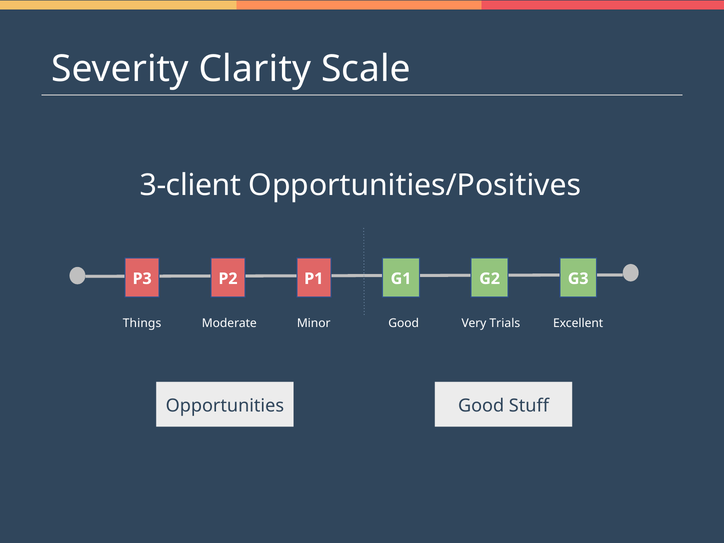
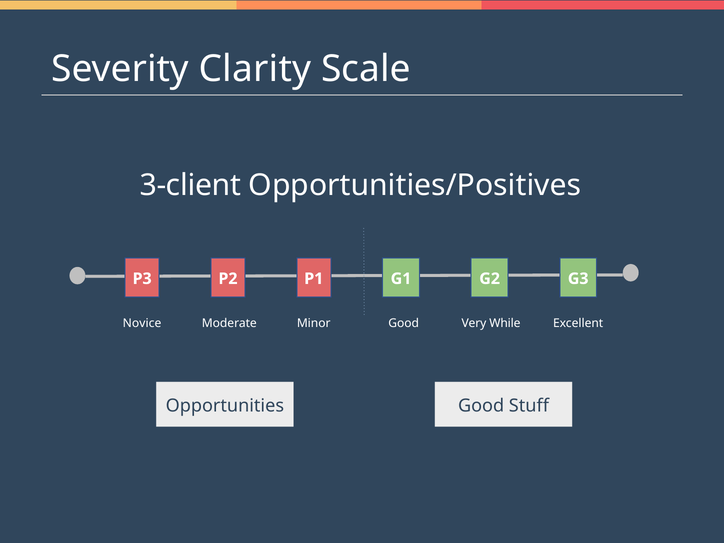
Things: Things -> Novice
Trials: Trials -> While
